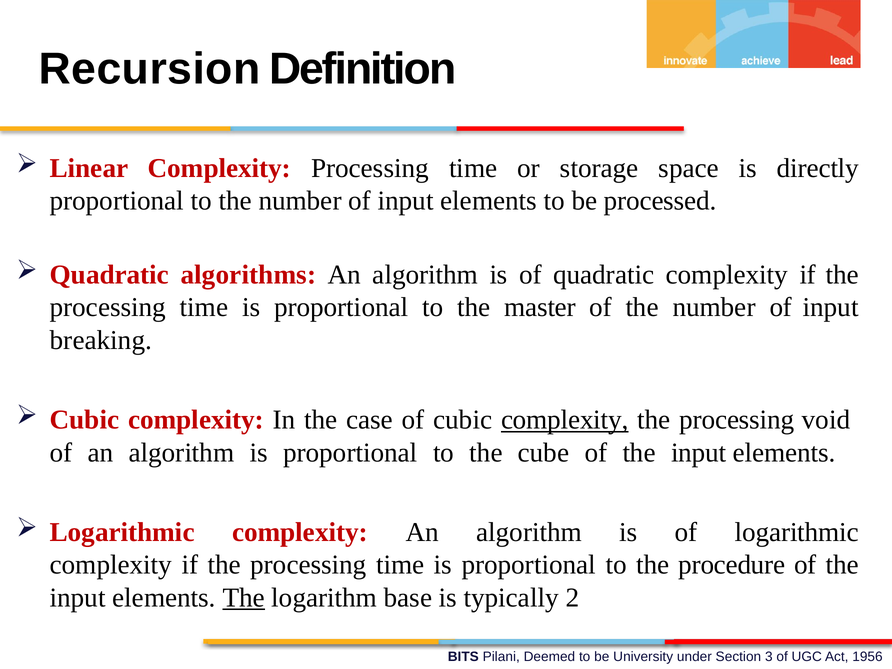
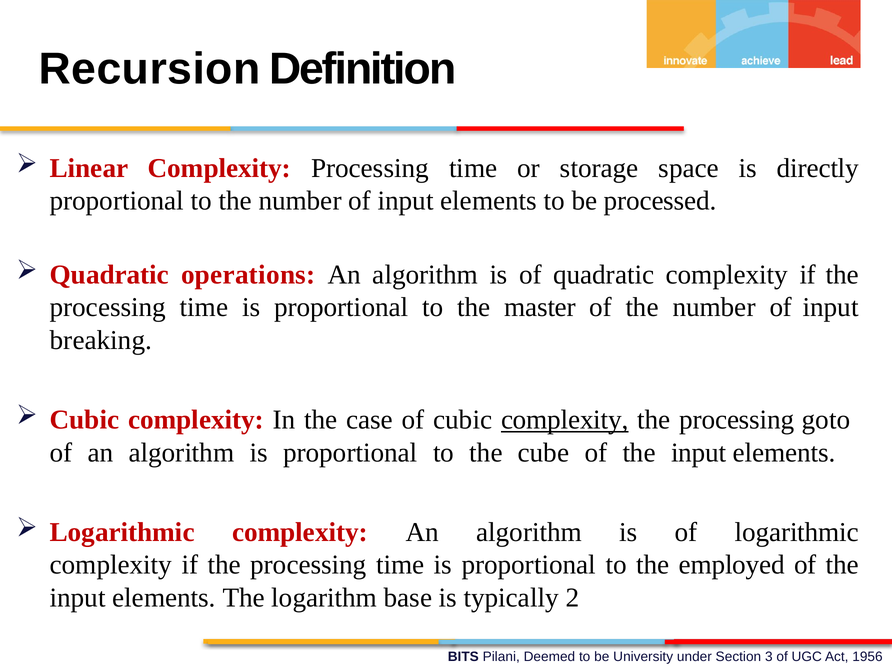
algorithms: algorithms -> operations
void: void -> goto
procedure: procedure -> employed
The at (244, 598) underline: present -> none
